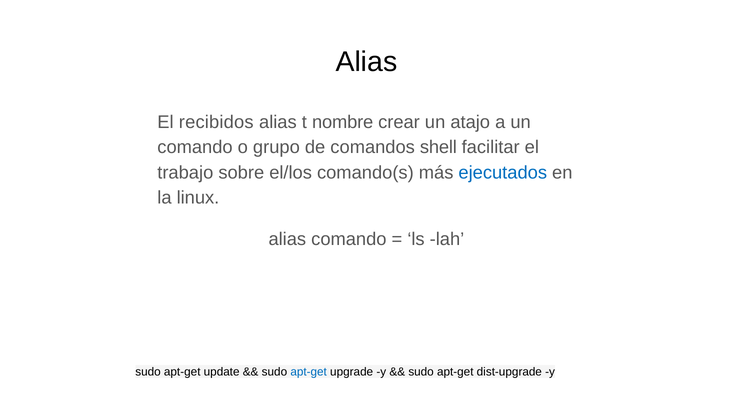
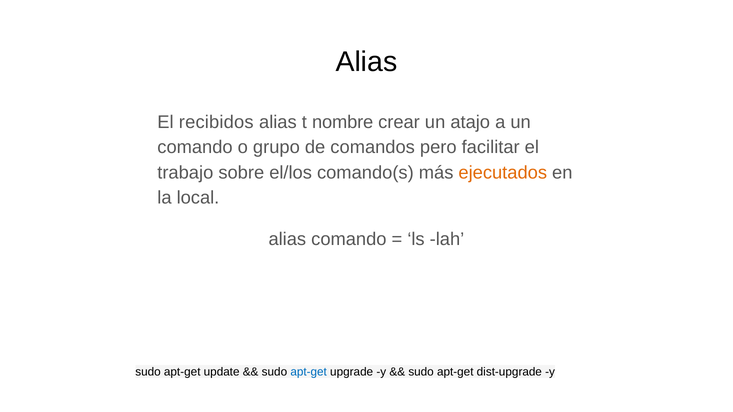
shell: shell -> pero
ejecutados colour: blue -> orange
linux: linux -> local
